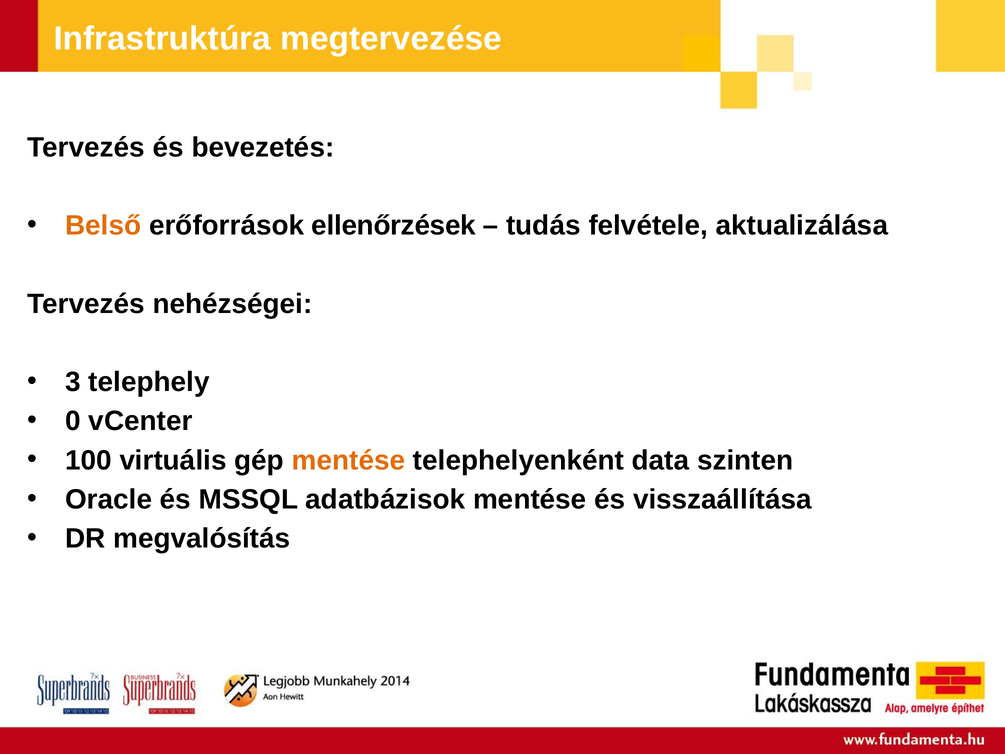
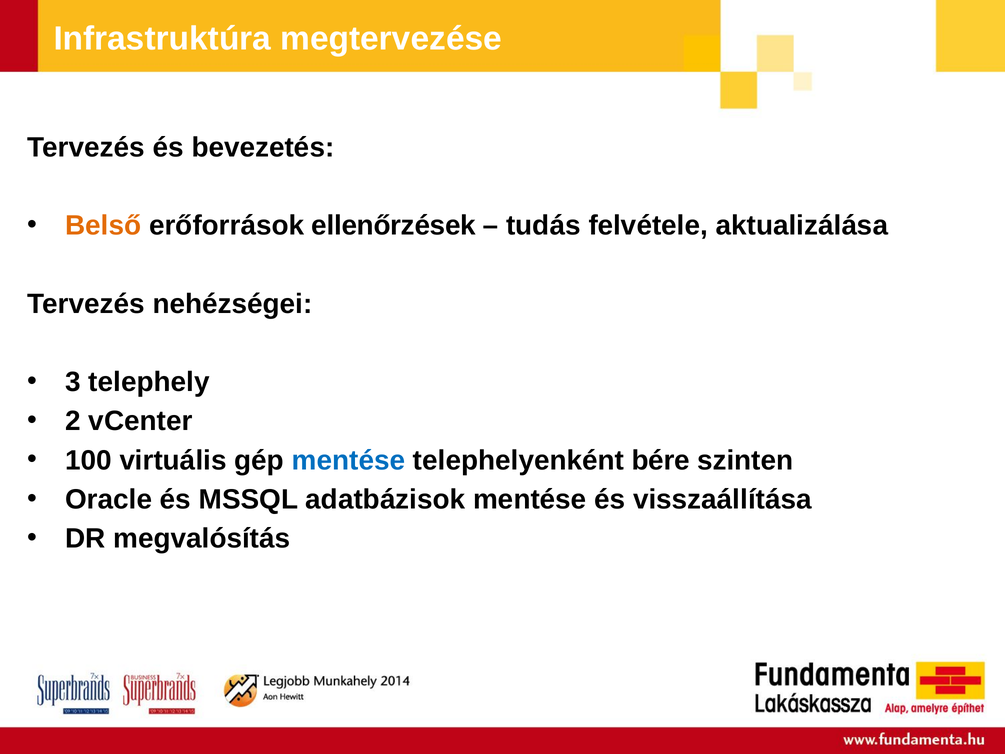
0: 0 -> 2
mentése at (348, 460) colour: orange -> blue
data: data -> bére
